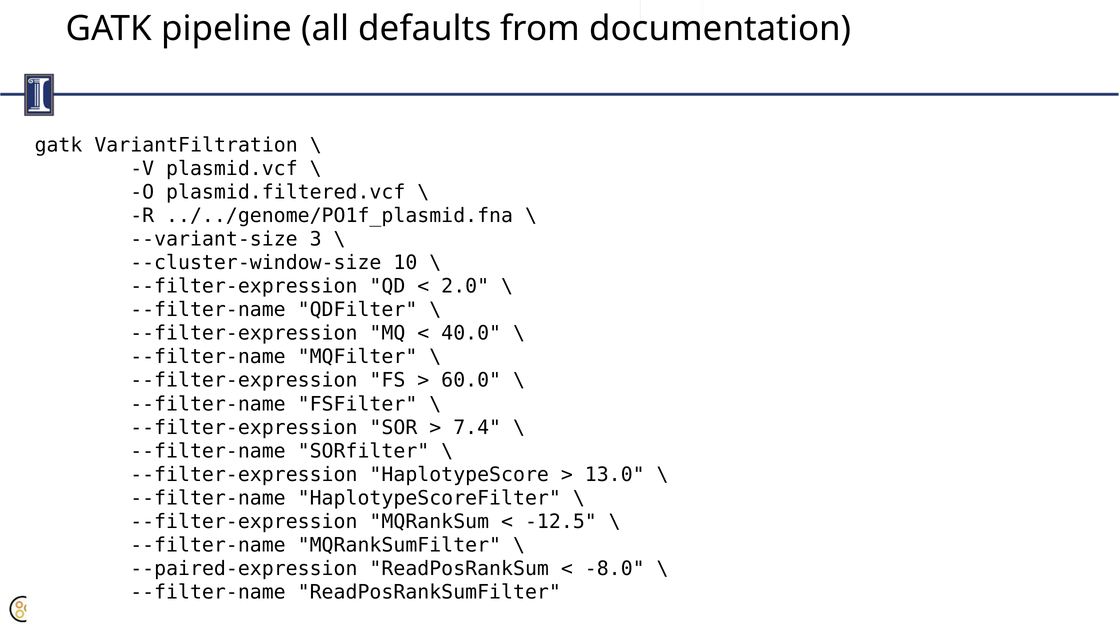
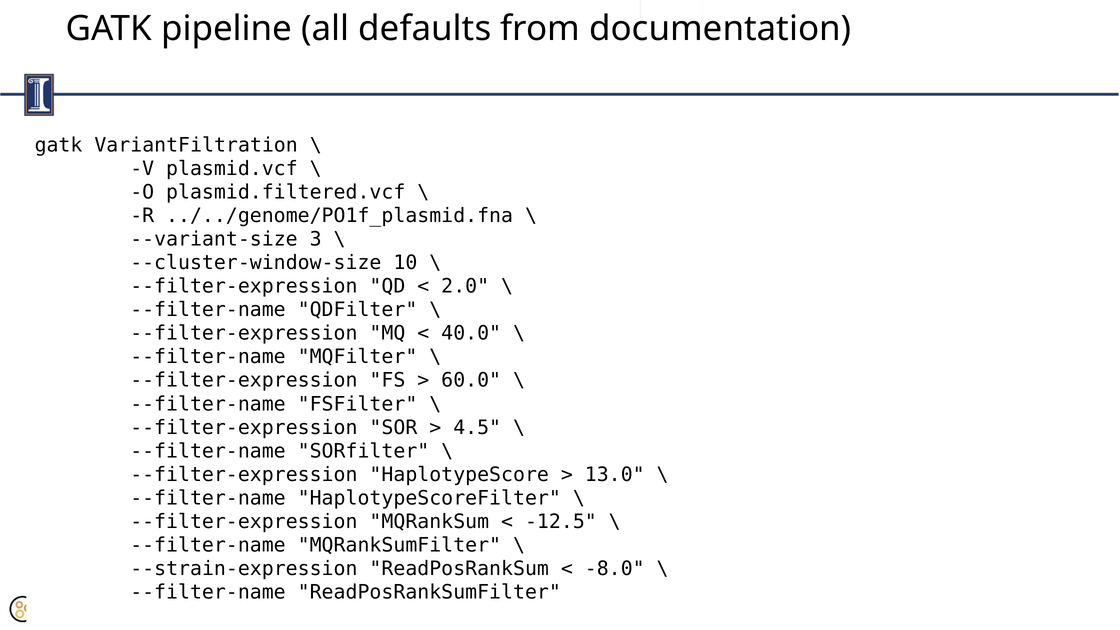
7.4: 7.4 -> 4.5
--paired-expression: --paired-expression -> --strain-expression
